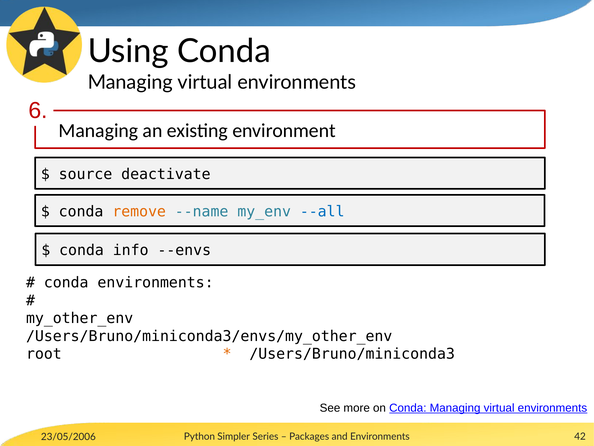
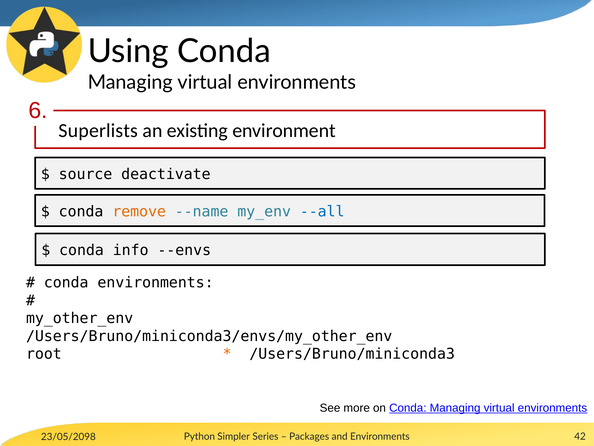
Managing at (98, 131): Managing -> Superlists
23/05/2006: 23/05/2006 -> 23/05/2098
